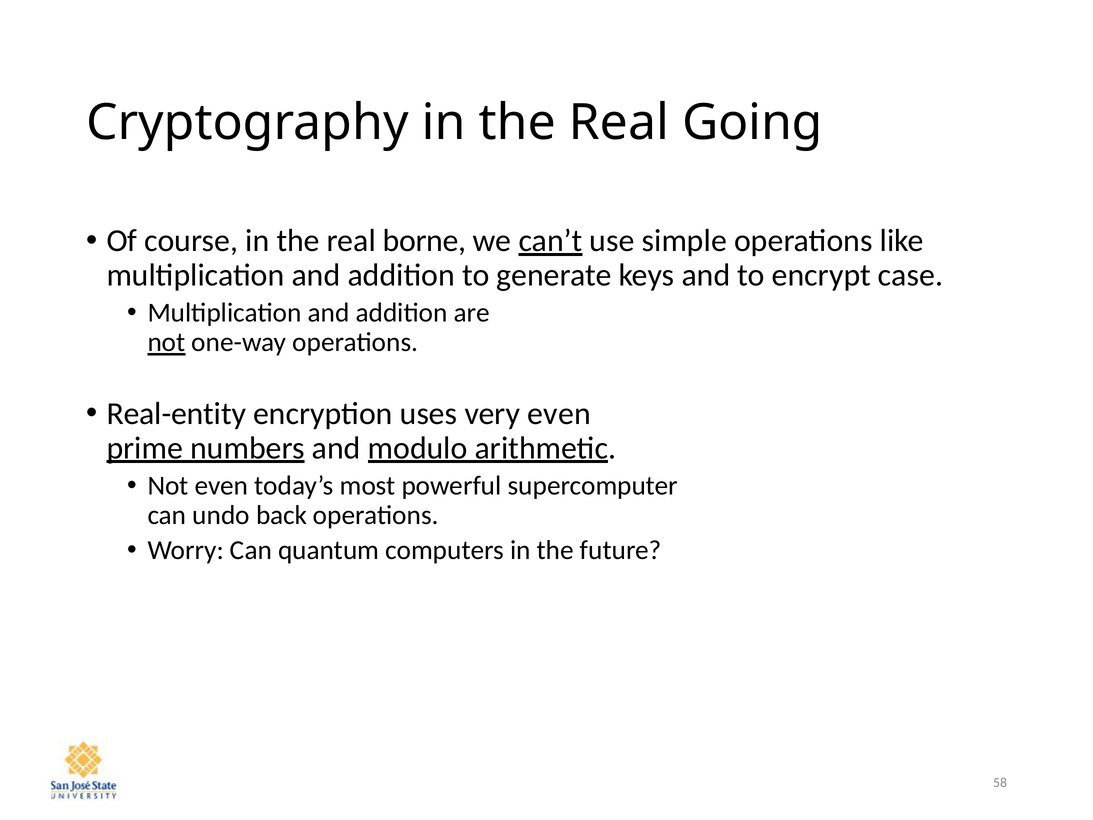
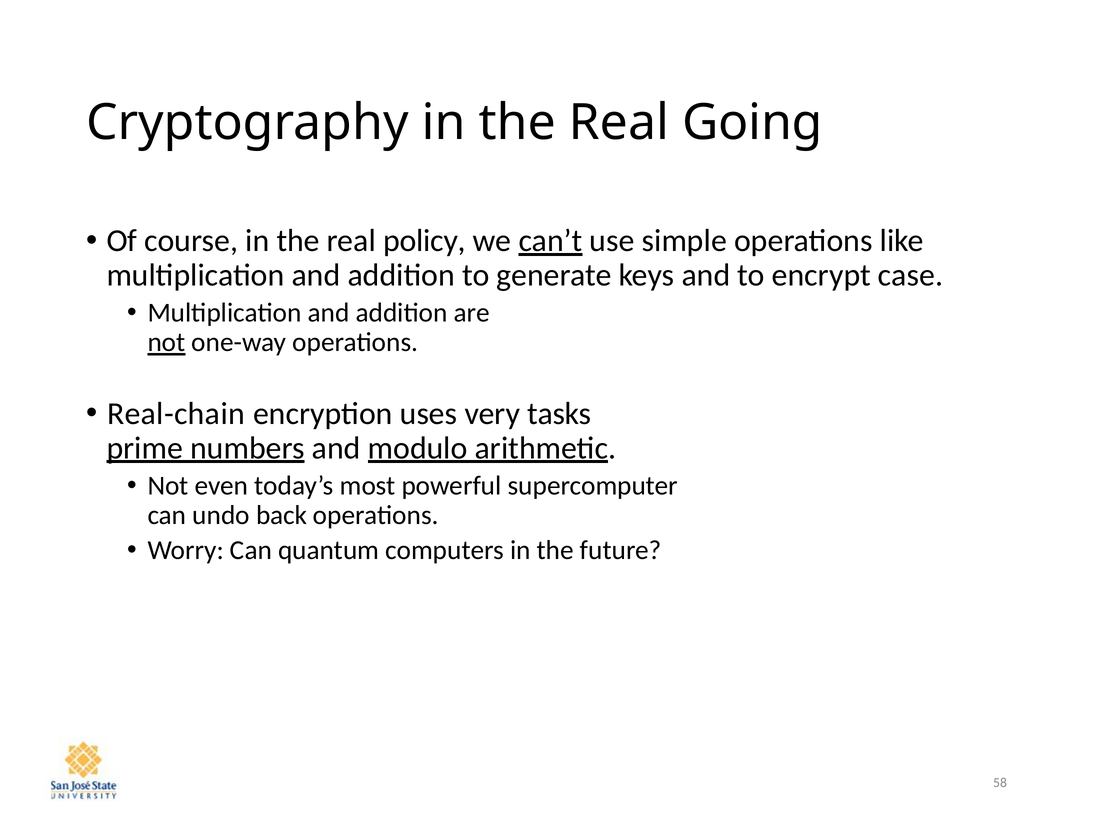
borne: borne -> policy
Real-entity: Real-entity -> Real-chain
very even: even -> tasks
